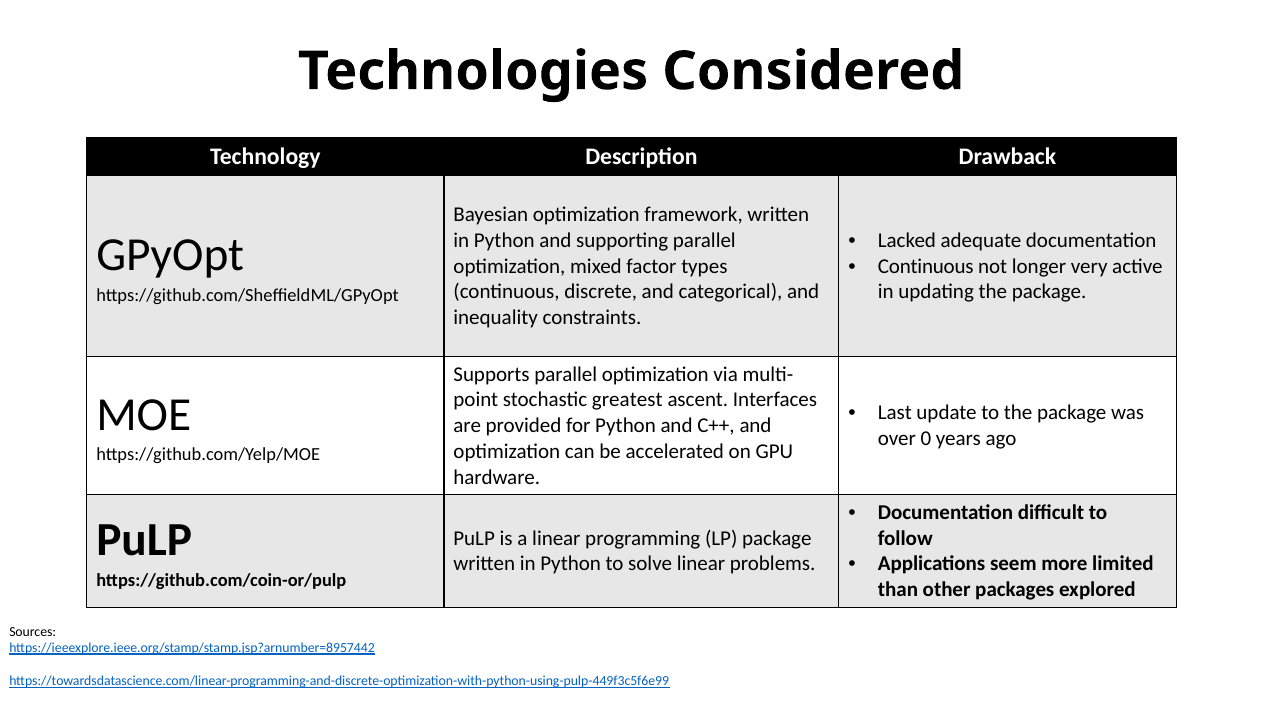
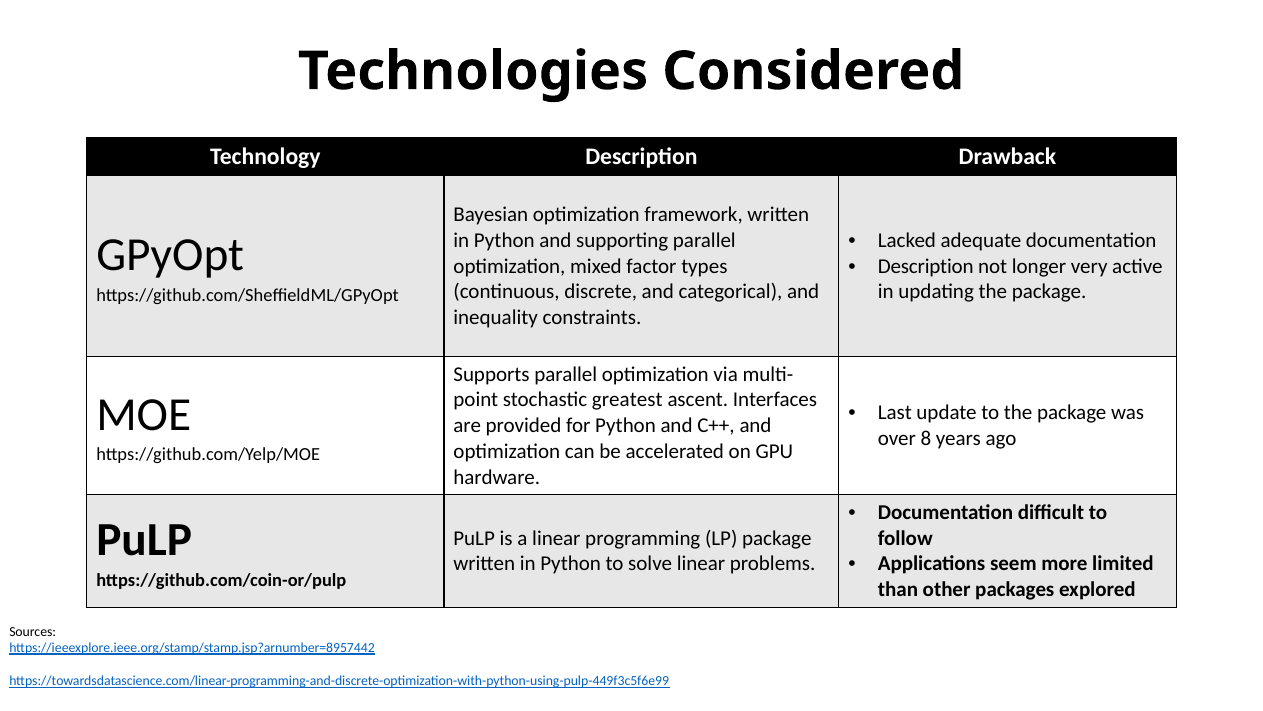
Continuous at (926, 266): Continuous -> Description
0: 0 -> 8
